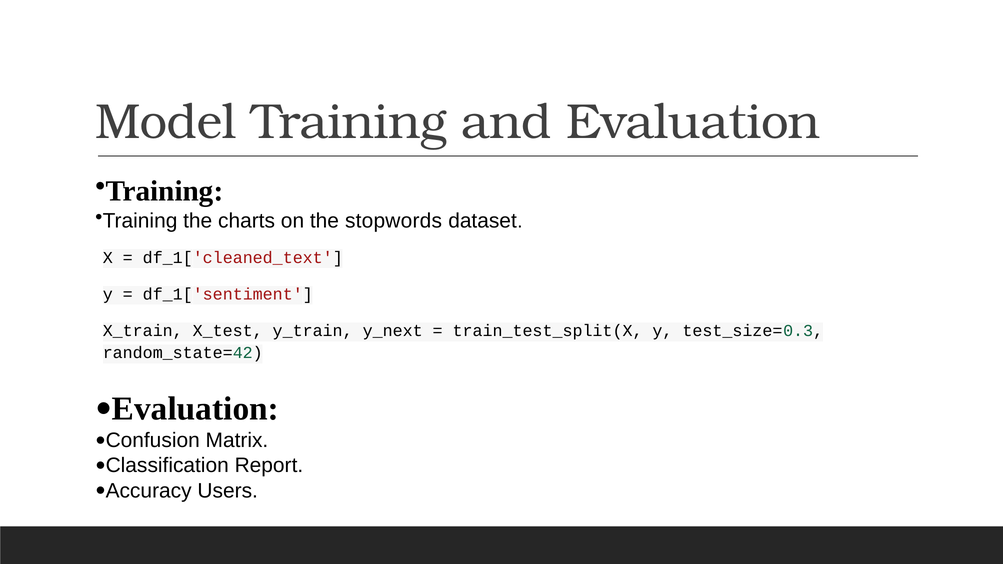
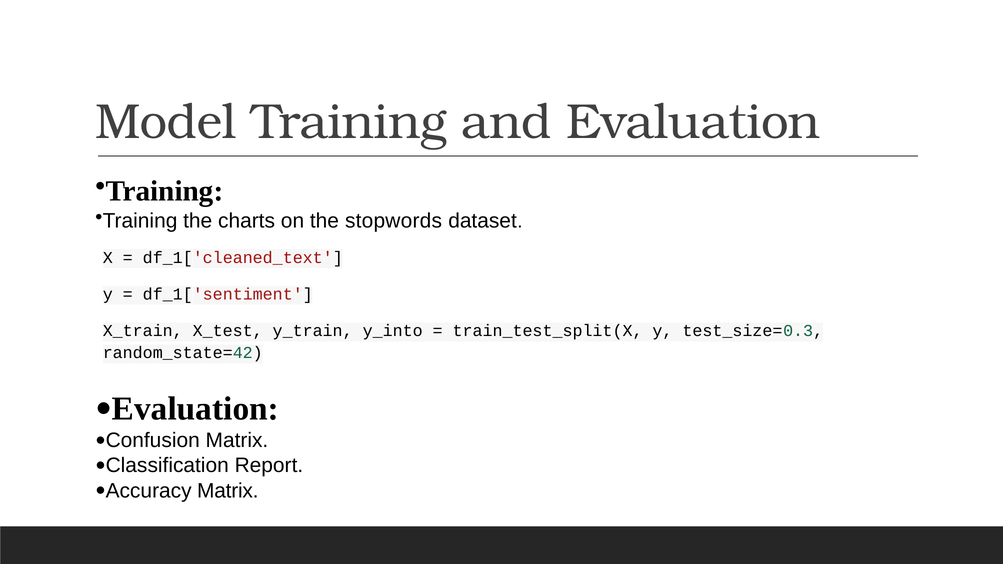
y_next: y_next -> y_into
Accuracy Users: Users -> Matrix
